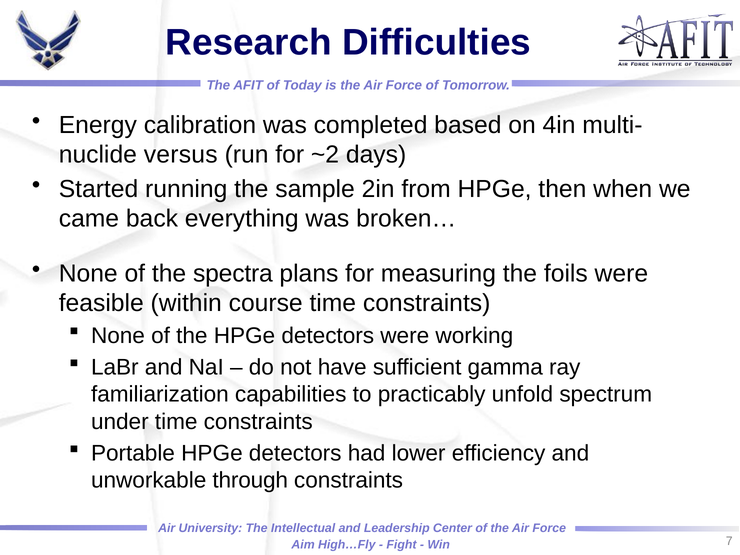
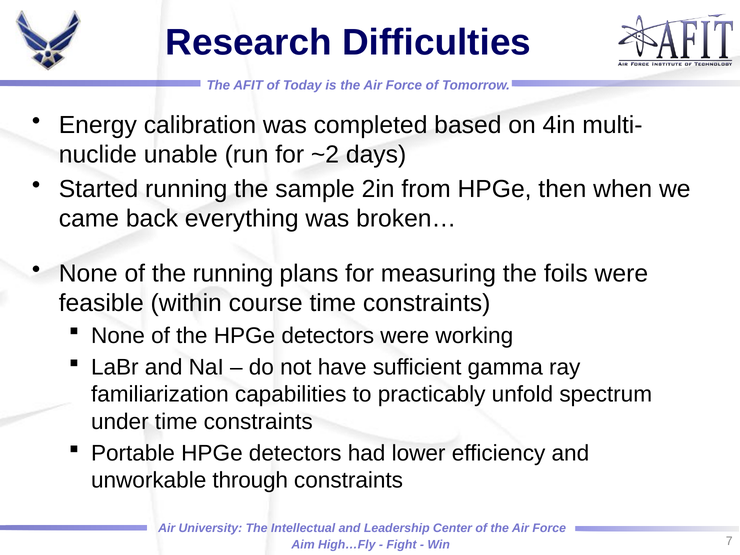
versus: versus -> unable
the spectra: spectra -> running
